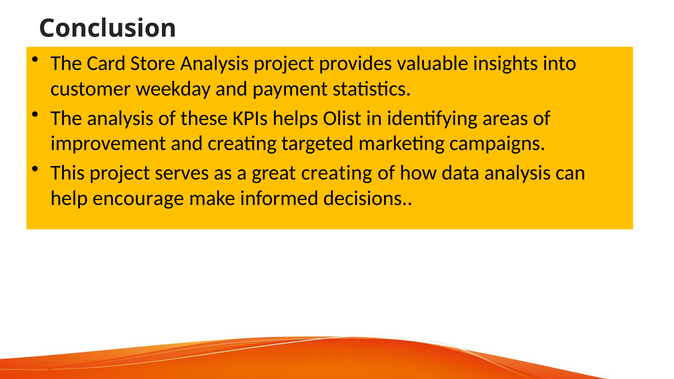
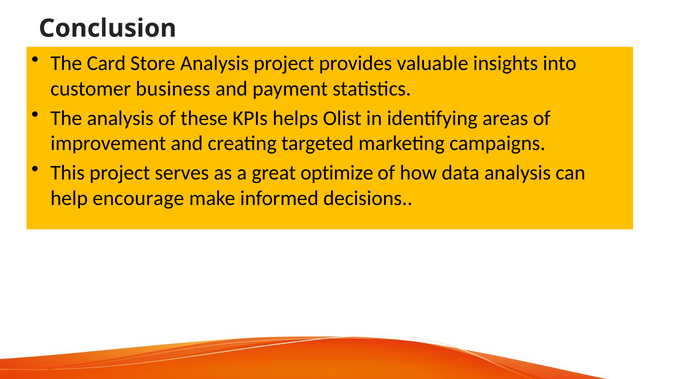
weekday: weekday -> business
great creating: creating -> optimize
